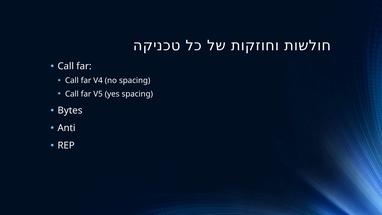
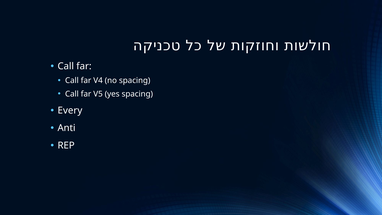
Bytes: Bytes -> Every
